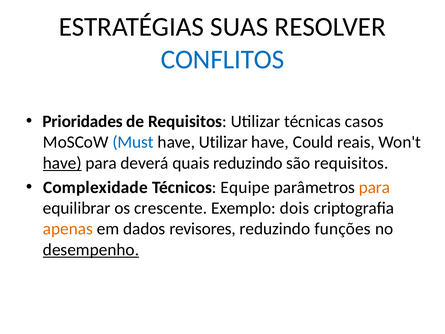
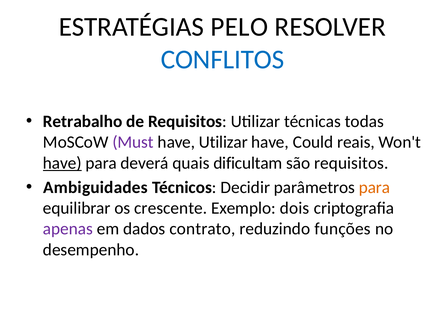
SUAS: SUAS -> PELO
Prioridades: Prioridades -> Retrabalho
casos: casos -> todas
Must colour: blue -> purple
quais reduzindo: reduzindo -> dificultam
Complexidade: Complexidade -> Ambiguidades
Equipe: Equipe -> Decidir
apenas colour: orange -> purple
revisores: revisores -> contrato
desempenho underline: present -> none
